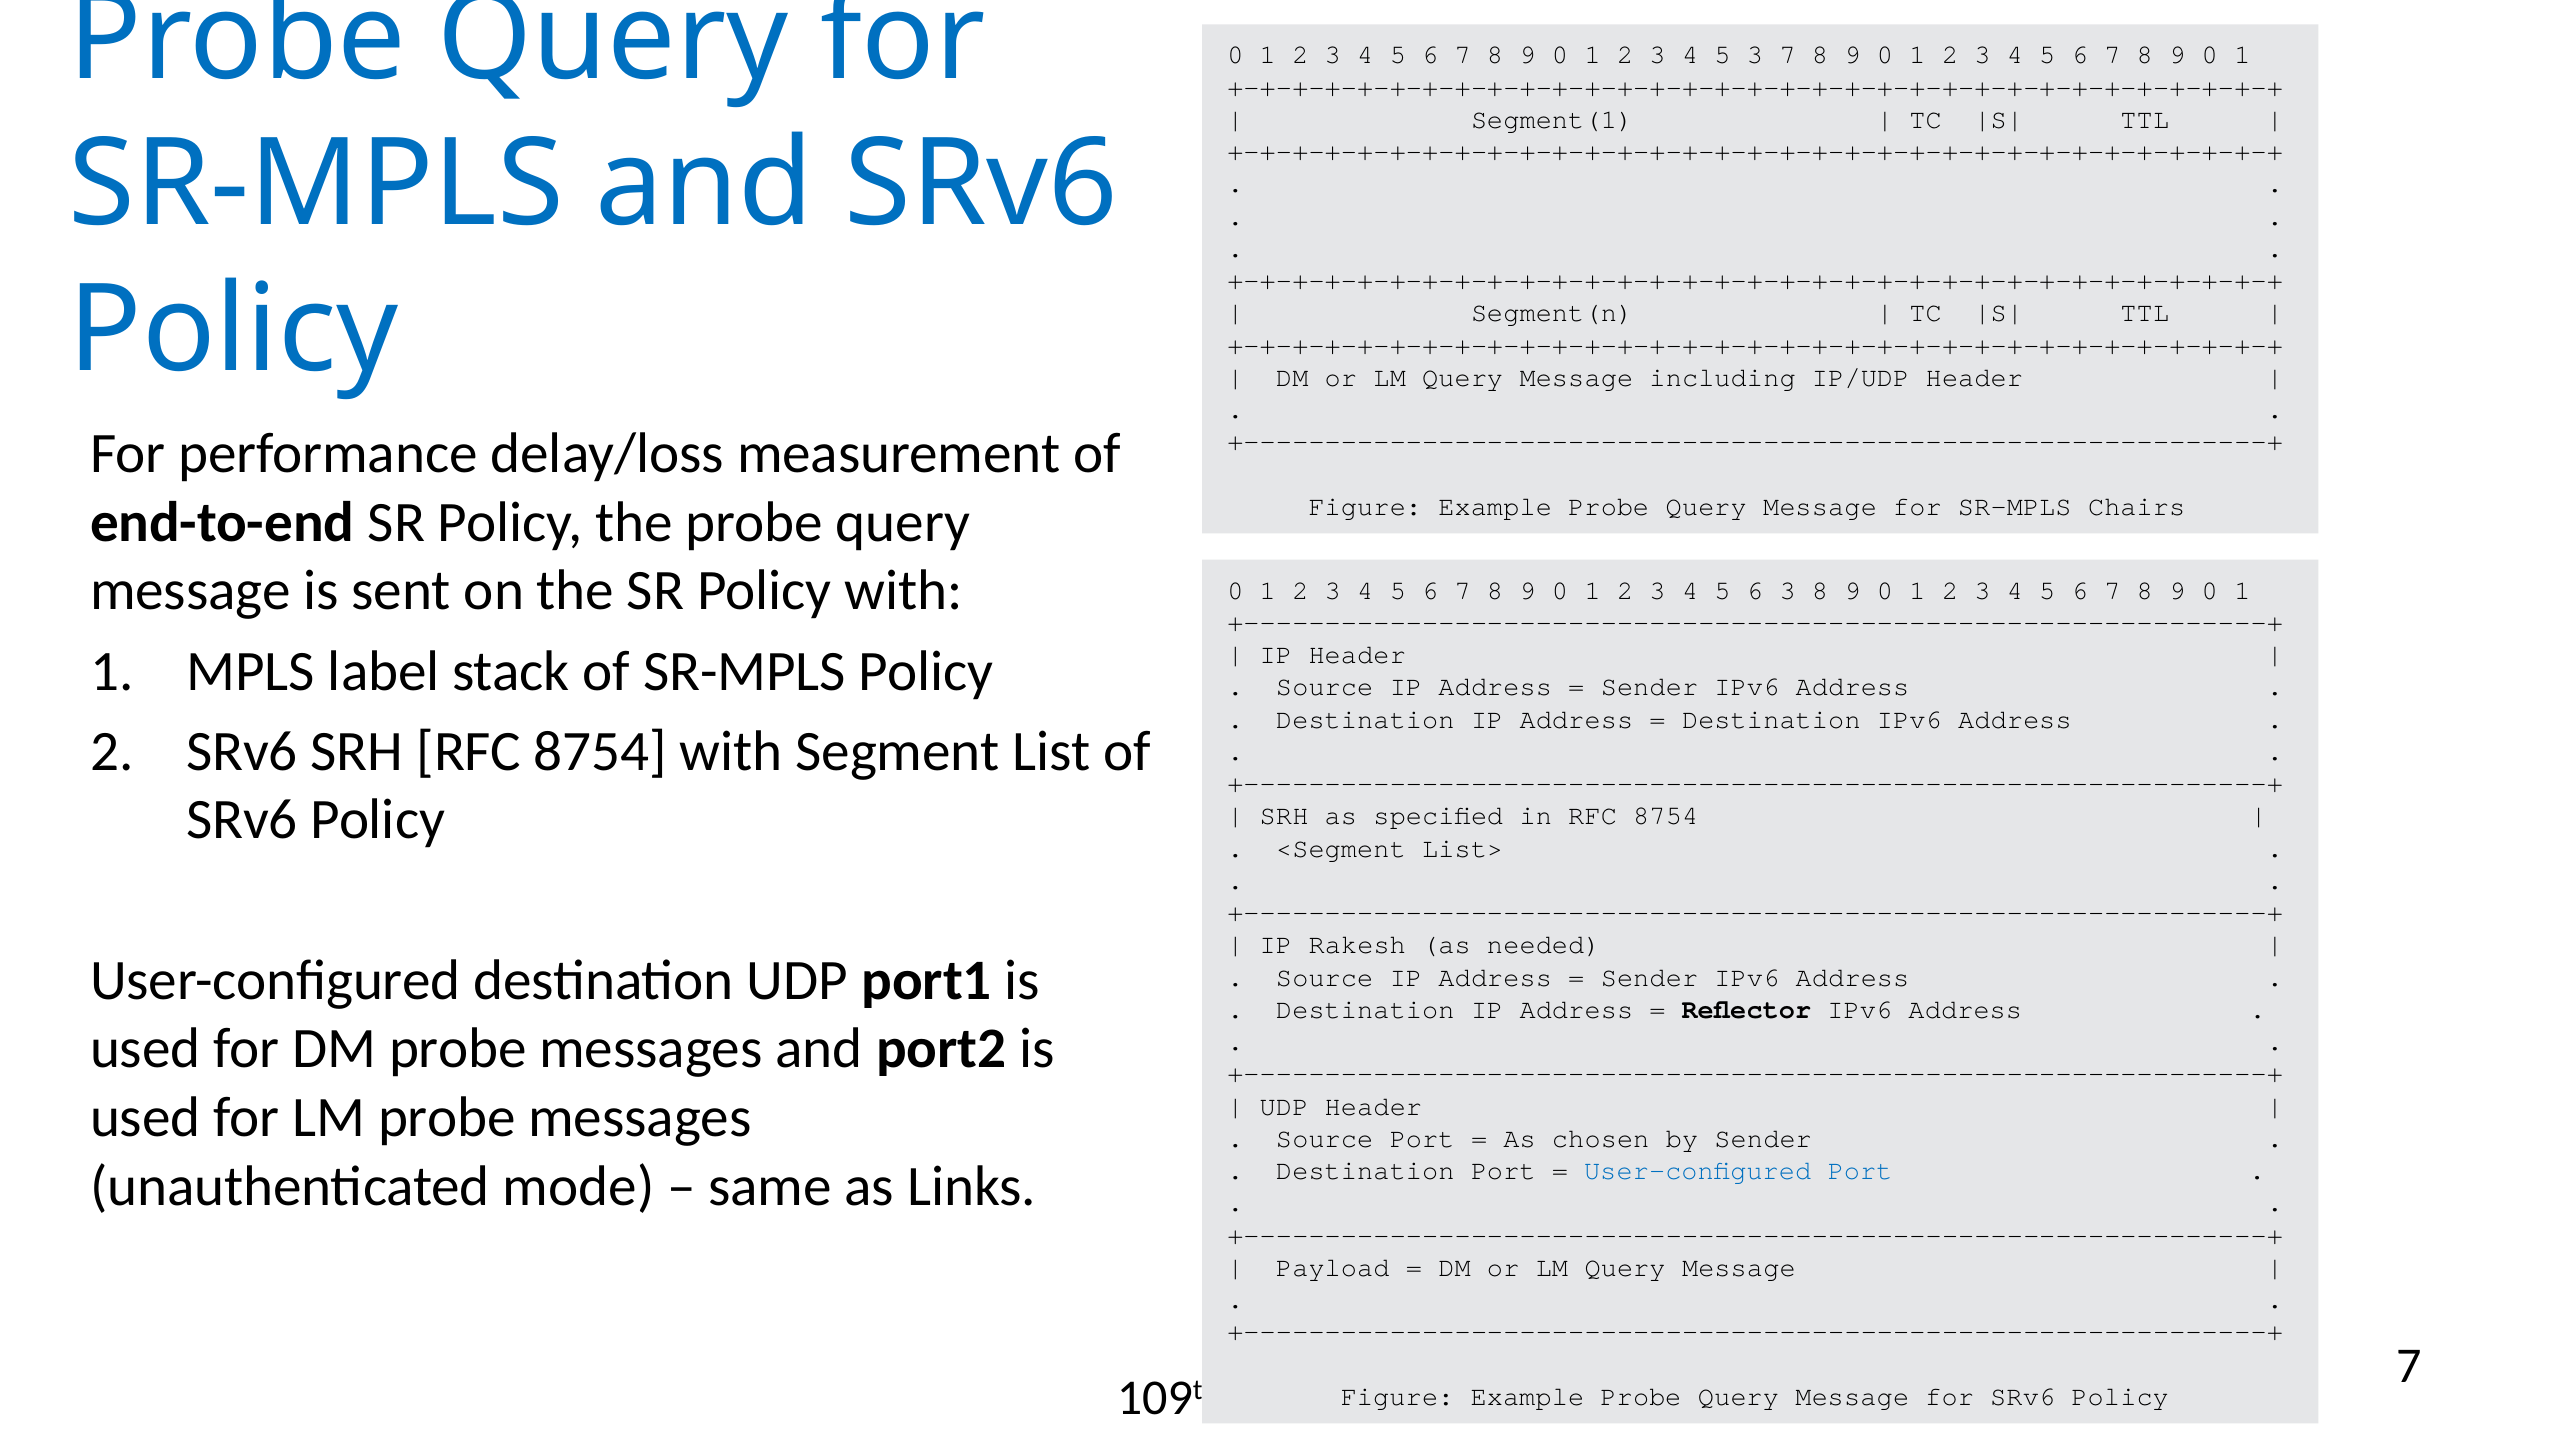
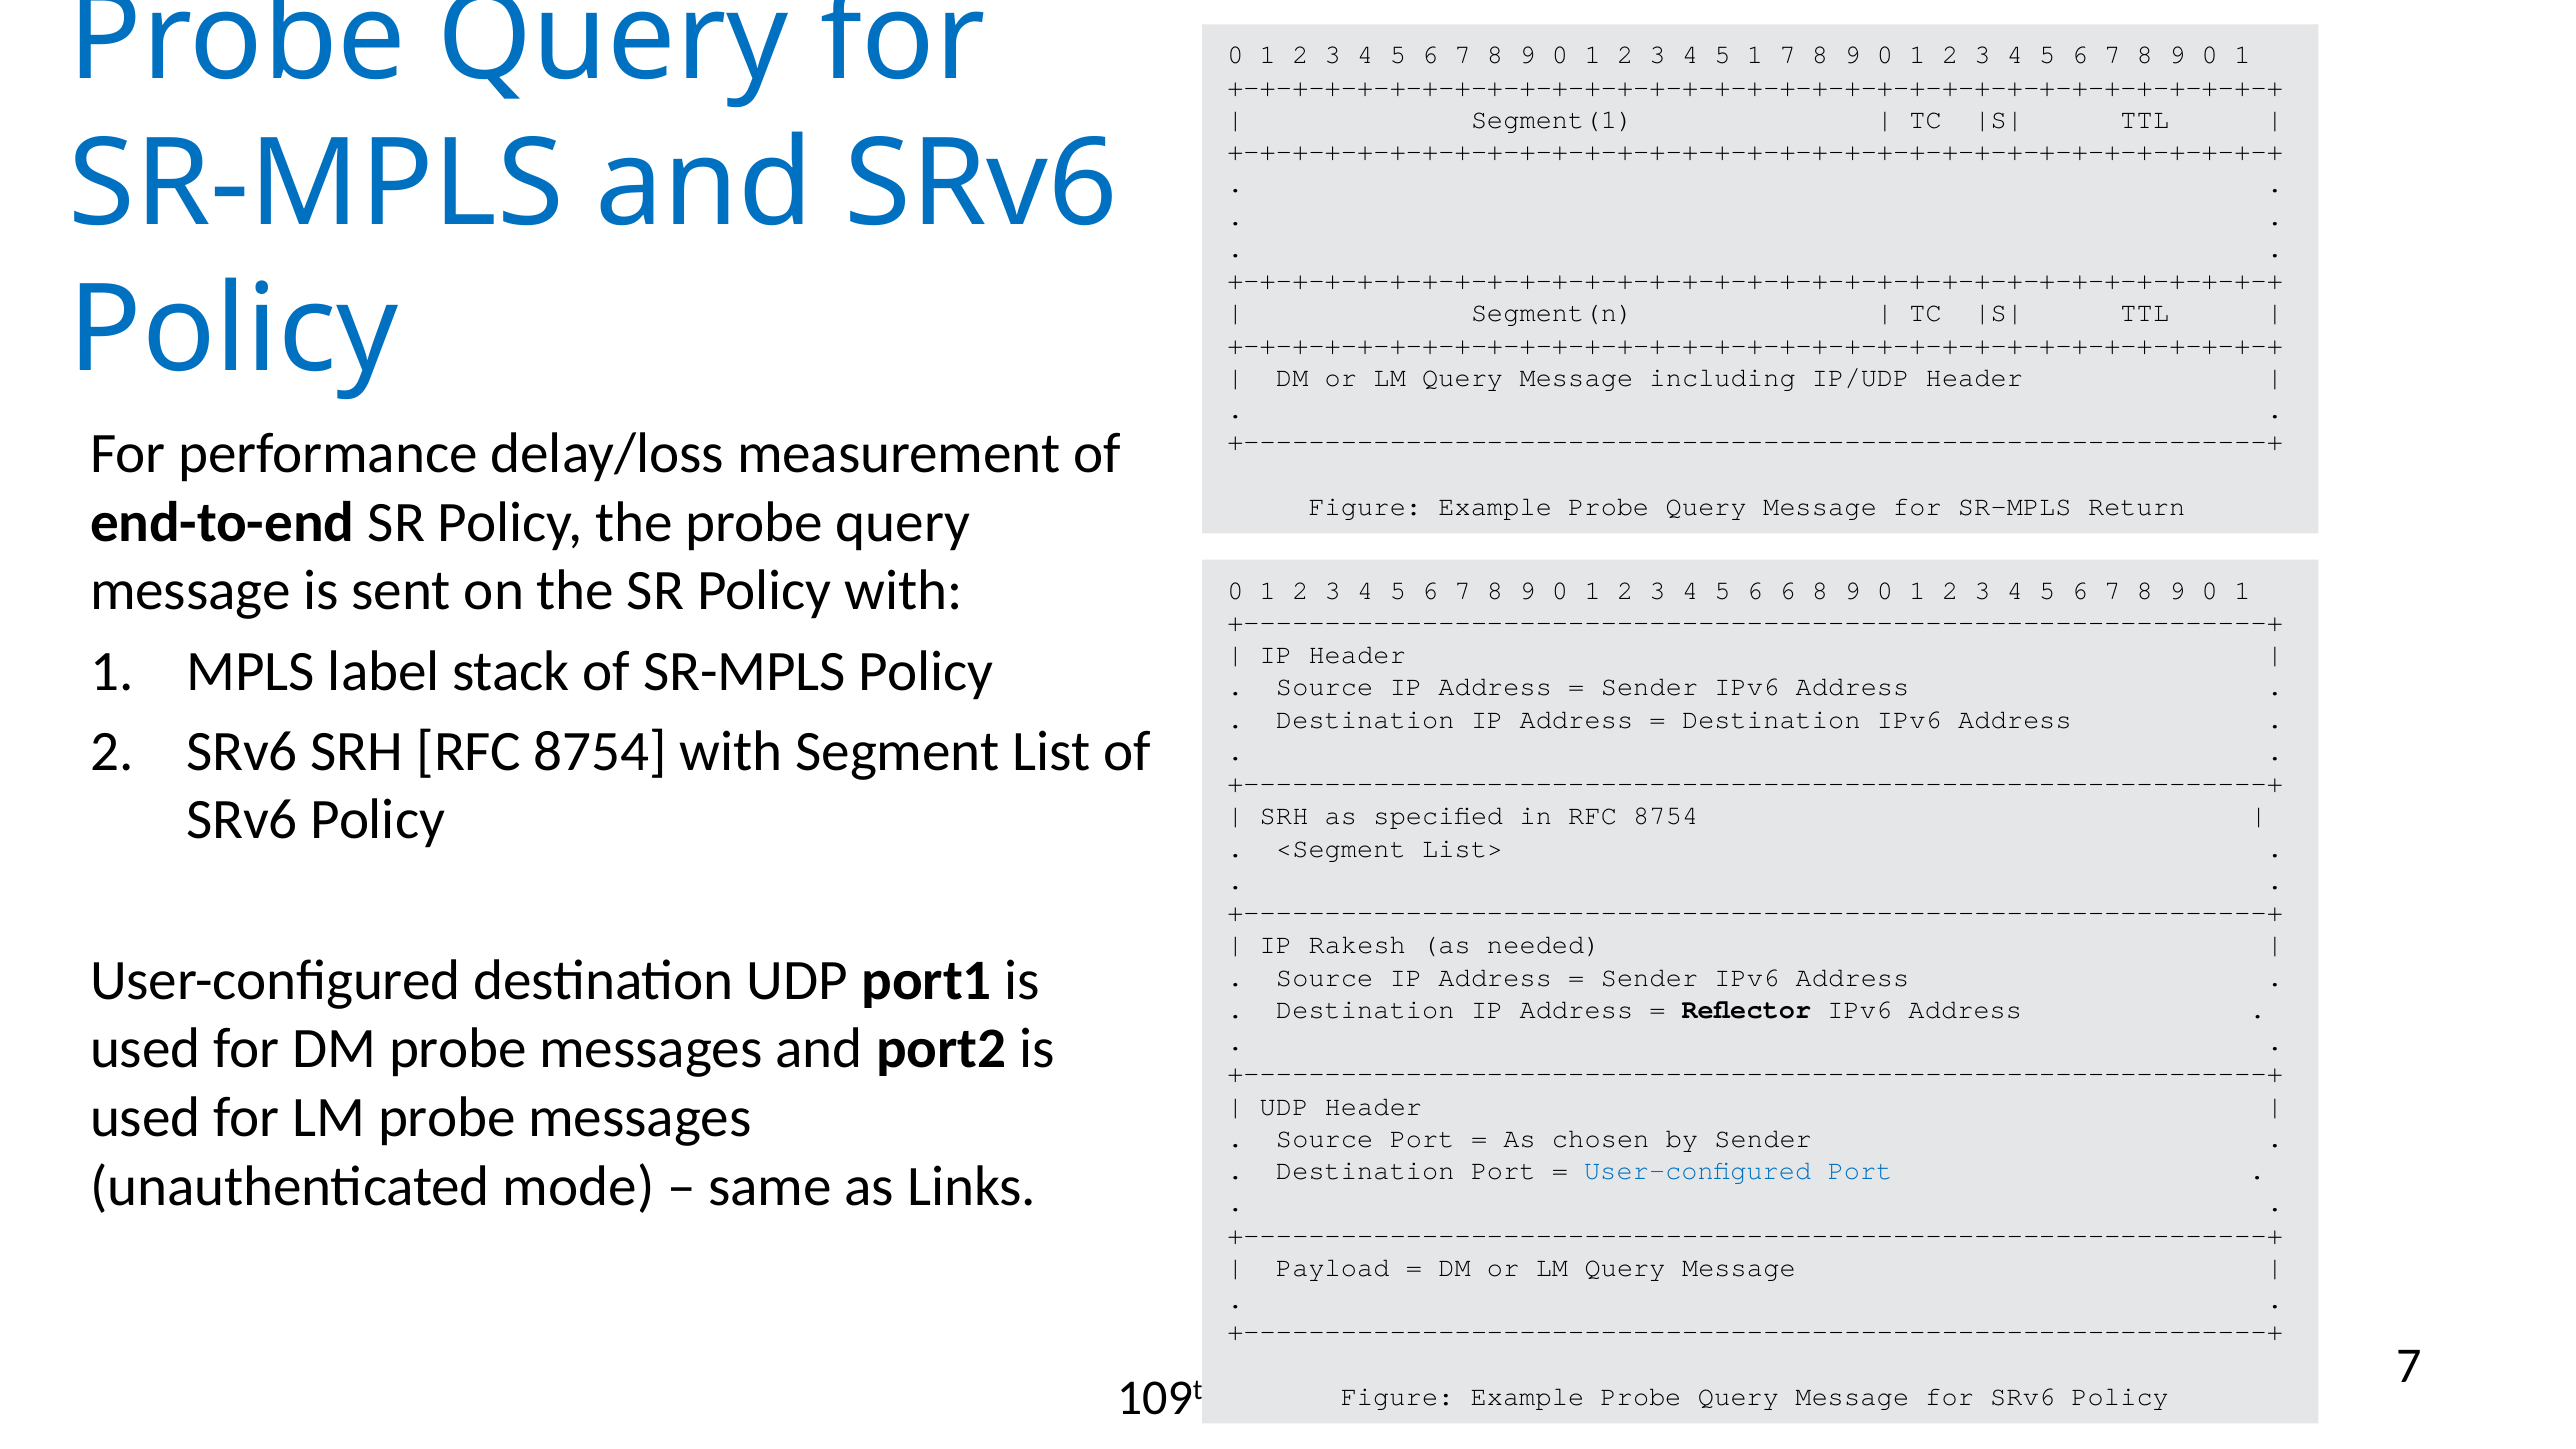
5 3: 3 -> 1
Chairs: Chairs -> Return
6 3: 3 -> 6
